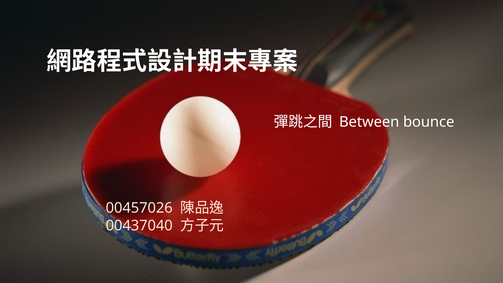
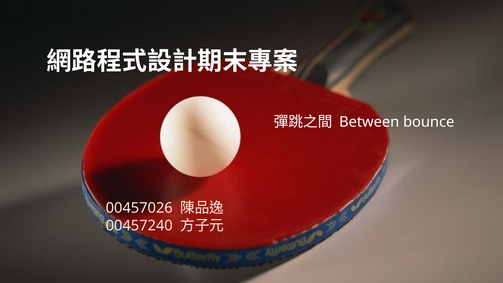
00437040: 00437040 -> 00457240
